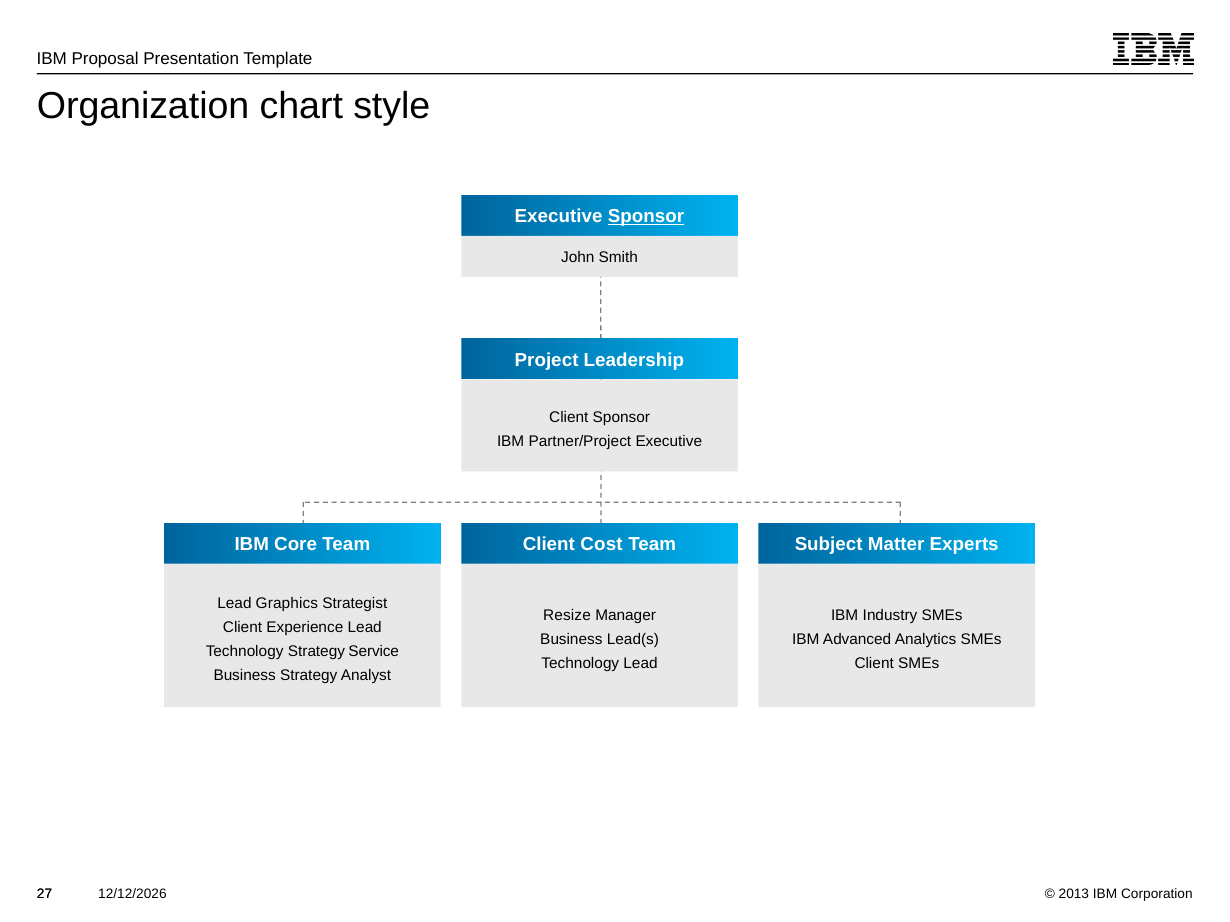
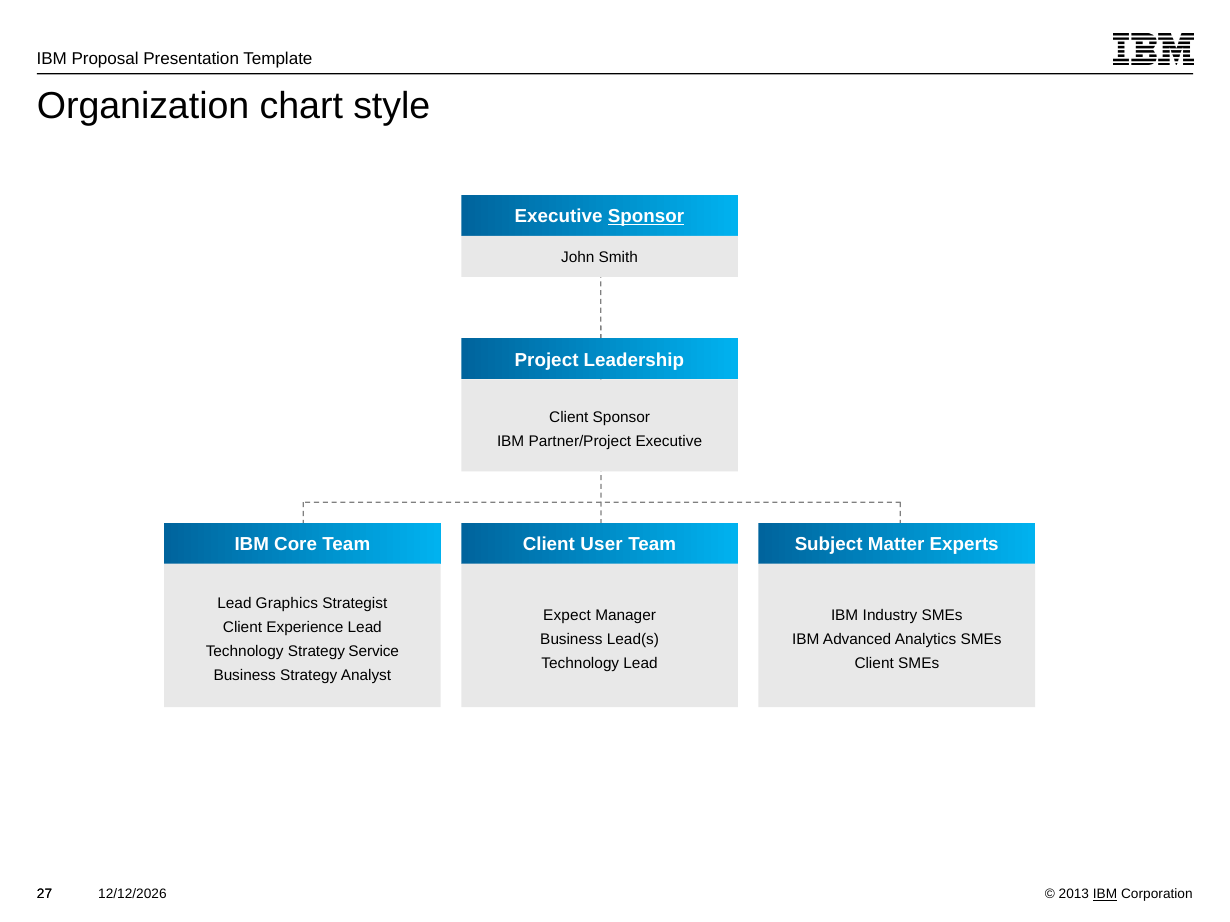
Cost: Cost -> User
Resize: Resize -> Expect
IBM at (1105, 895) underline: none -> present
